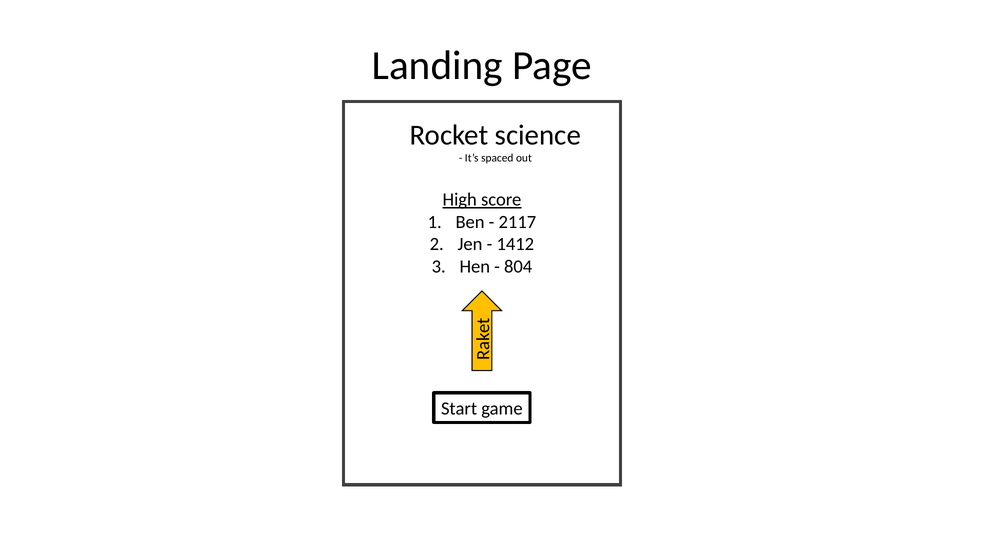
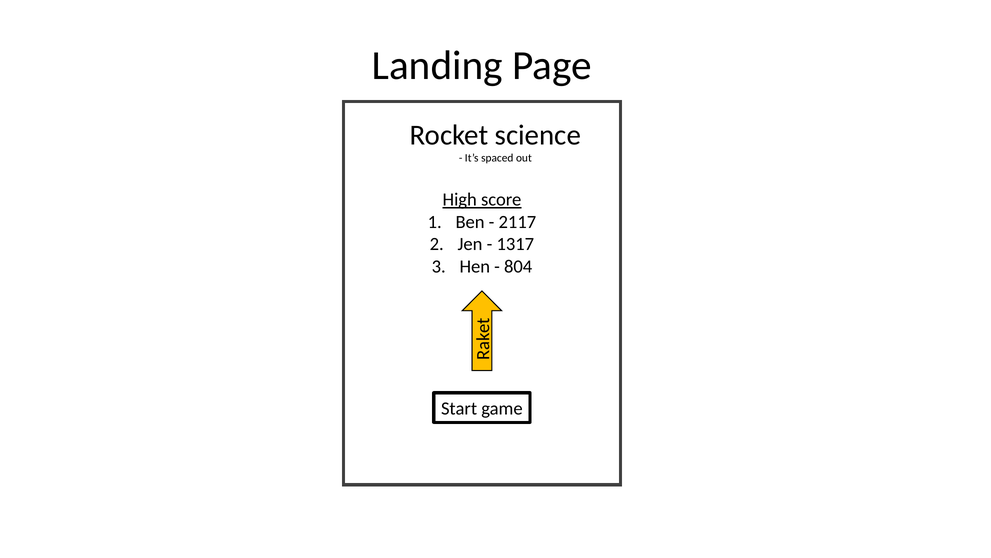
1412: 1412 -> 1317
